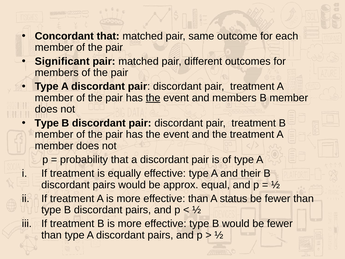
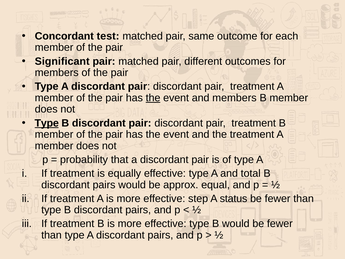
Concordant that: that -> test
Type at (47, 123) underline: none -> present
their: their -> total
effective than: than -> step
